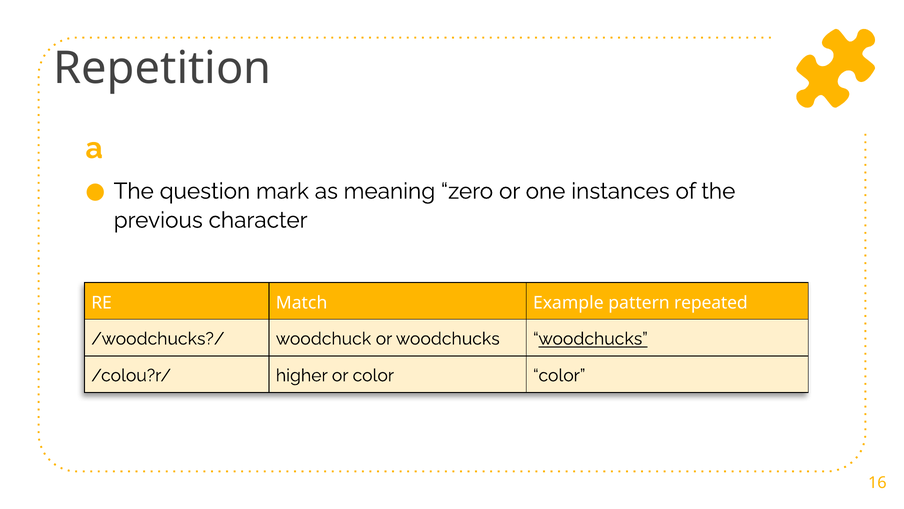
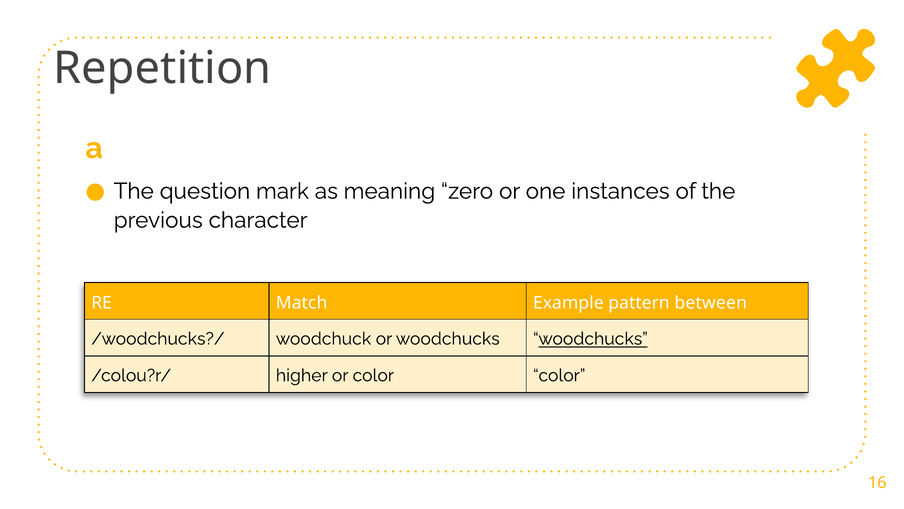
repeated: repeated -> between
